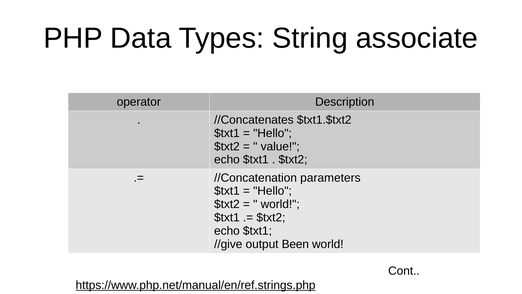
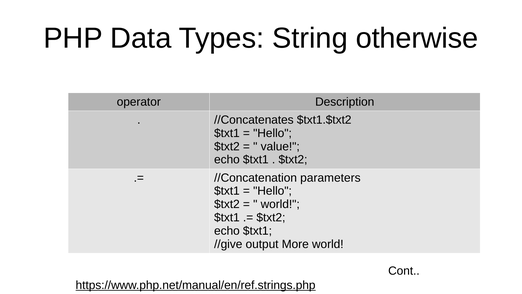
associate: associate -> otherwise
Been: Been -> More
